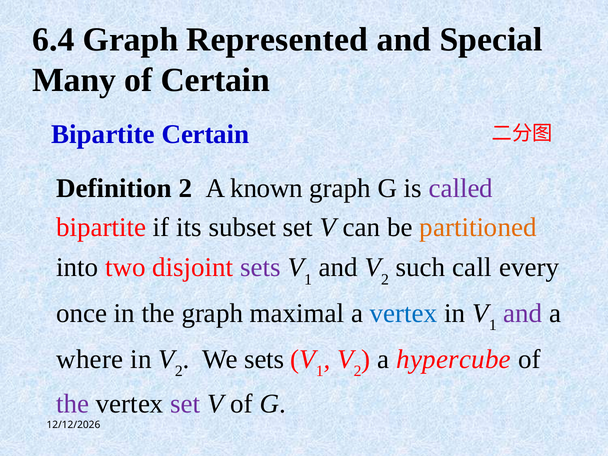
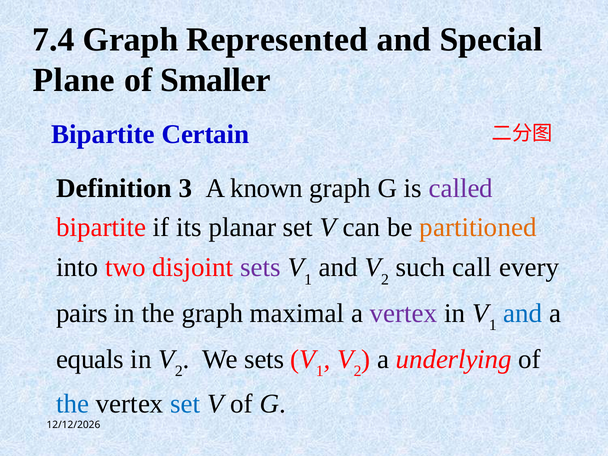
6.4: 6.4 -> 7.4
Many: Many -> Plane
of Certain: Certain -> Smaller
Definition 2: 2 -> 3
subset: subset -> planar
once: once -> pairs
vertex at (404, 313) colour: blue -> purple
and at (523, 313) colour: purple -> blue
where: where -> equals
hypercube: hypercube -> underlying
the at (73, 404) colour: purple -> blue
set at (185, 404) colour: purple -> blue
